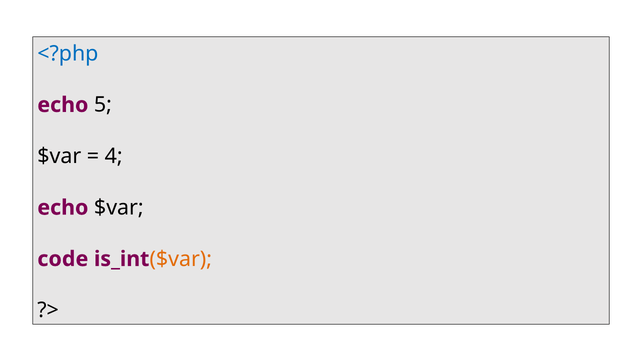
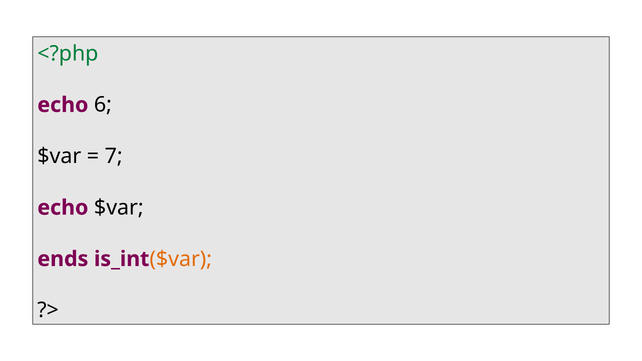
<?php colour: blue -> green
5: 5 -> 6
4: 4 -> 7
code: code -> ends
